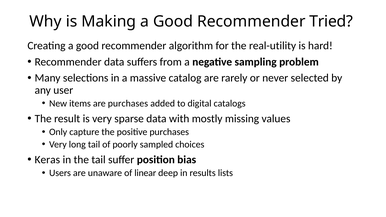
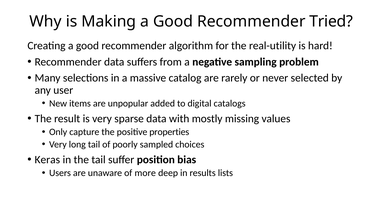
are purchases: purchases -> unpopular
positive purchases: purchases -> properties
linear: linear -> more
